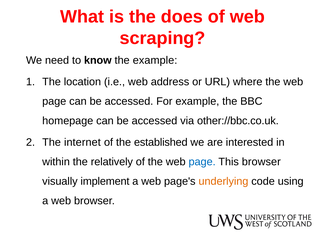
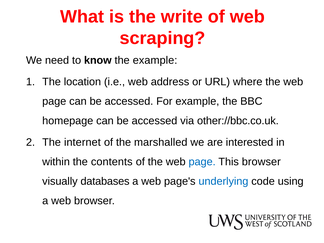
does: does -> write
established: established -> marshalled
relatively: relatively -> contents
implement: implement -> databases
underlying colour: orange -> blue
